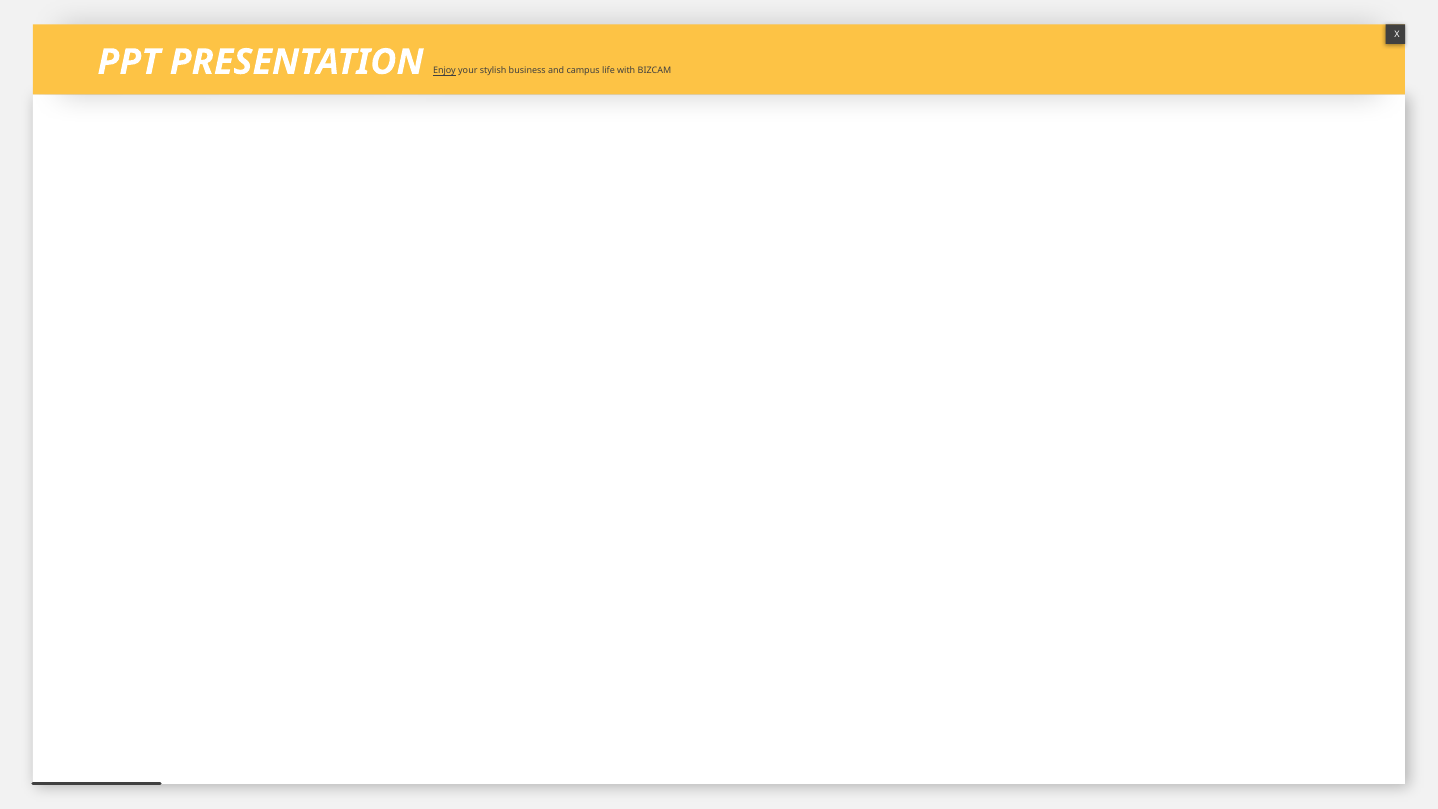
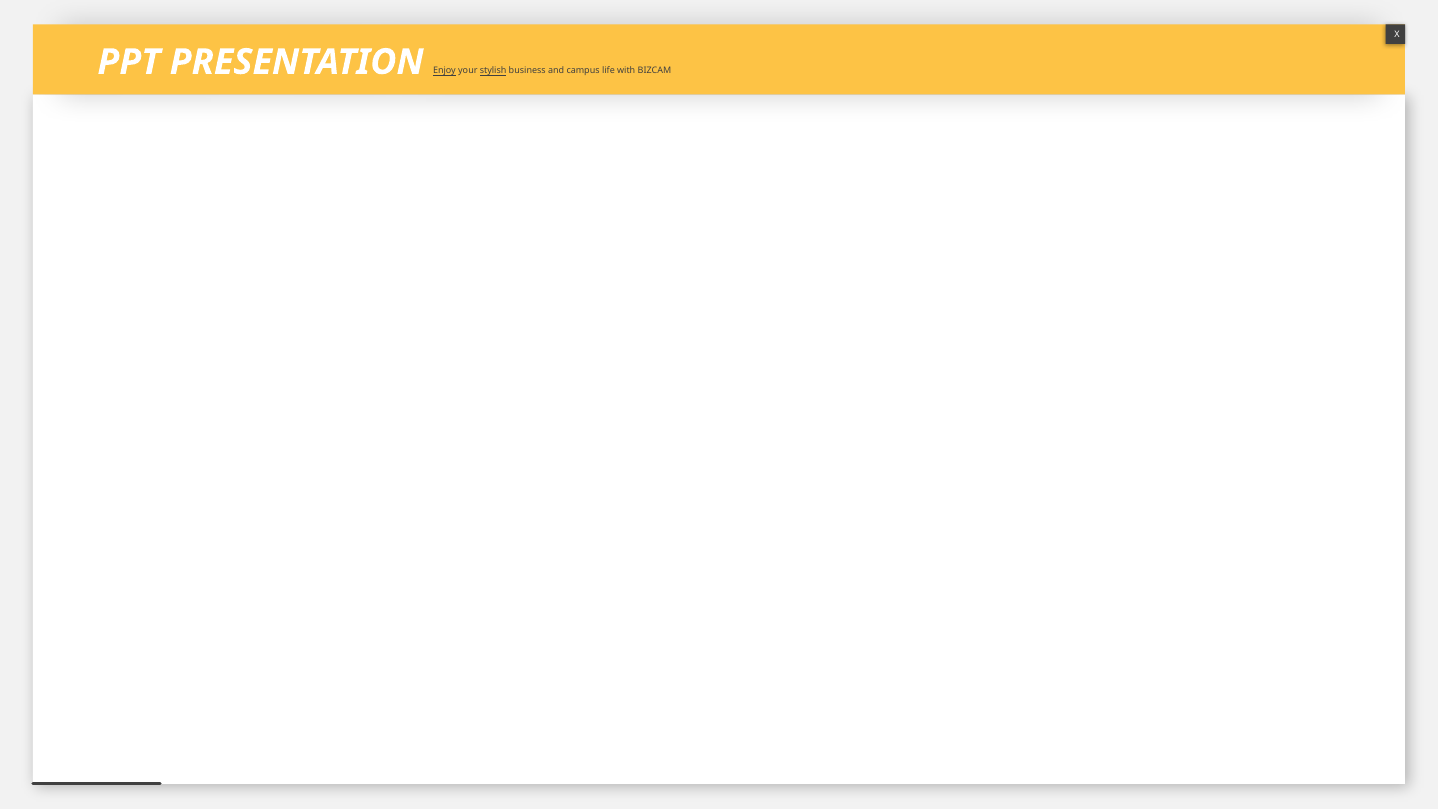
stylish underline: none -> present
